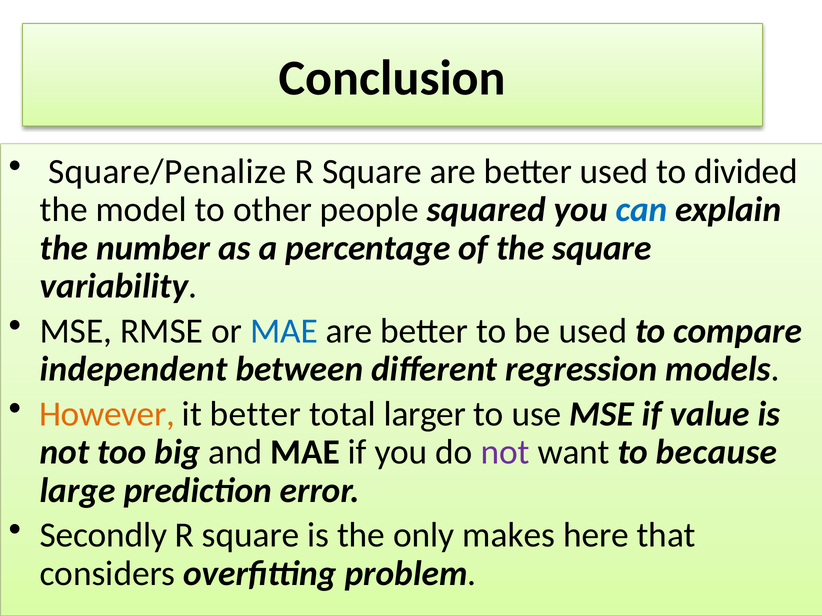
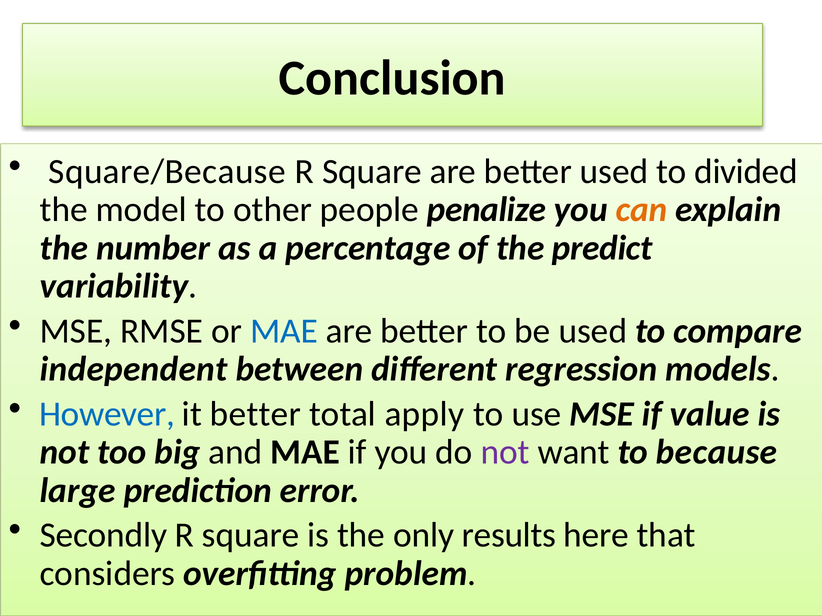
Square/Penalize: Square/Penalize -> Square/Because
squared: squared -> penalize
can colour: blue -> orange
the square: square -> predict
However colour: orange -> blue
larger: larger -> apply
makes: makes -> results
